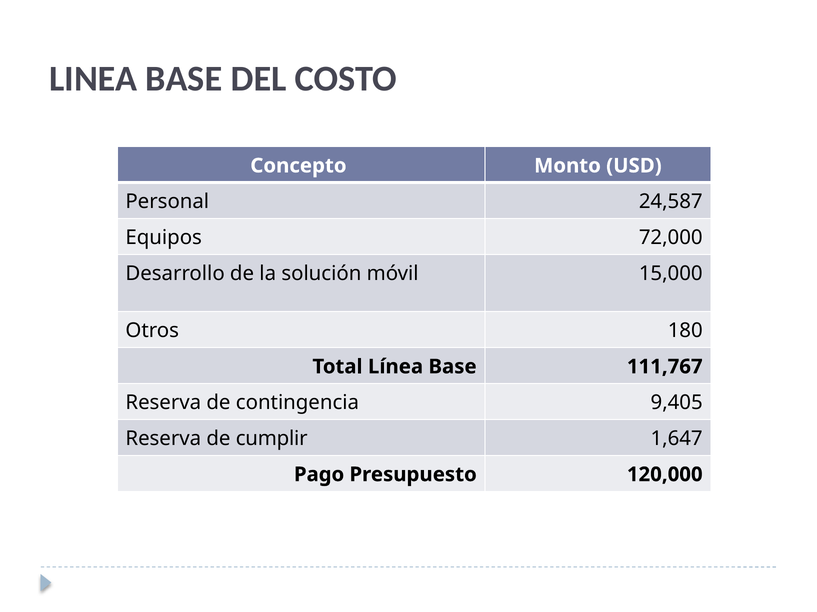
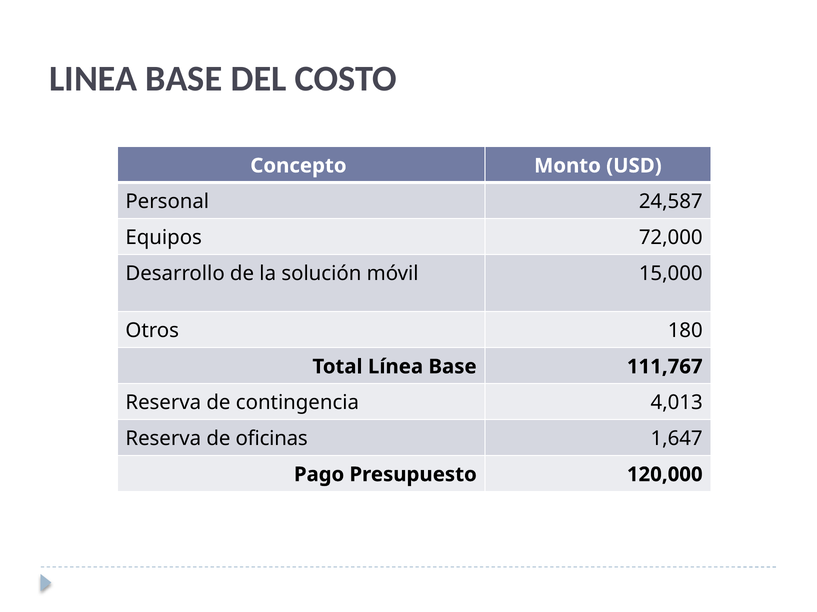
9,405: 9,405 -> 4,013
cumplir: cumplir -> oficinas
